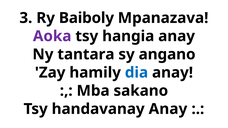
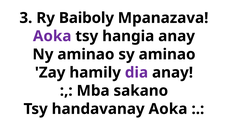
Ny tantara: tantara -> aminao
sy angano: angano -> aminao
dia colour: blue -> purple
handavanay Anay: Anay -> Aoka
